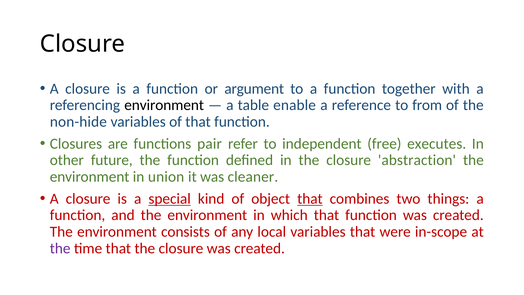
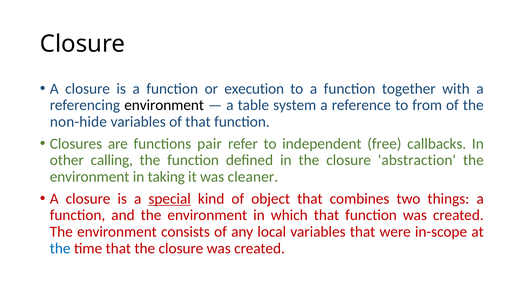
argument: argument -> execution
enable: enable -> system
executes: executes -> callbacks
future: future -> calling
union: union -> taking
that at (310, 199) underline: present -> none
the at (60, 248) colour: purple -> blue
